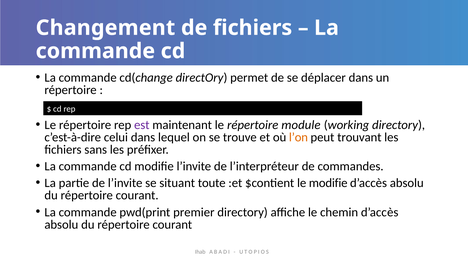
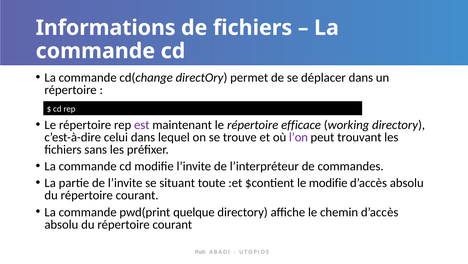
Changement: Changement -> Informations
module: module -> efficace
l’on colour: orange -> purple
premier: premier -> quelque
